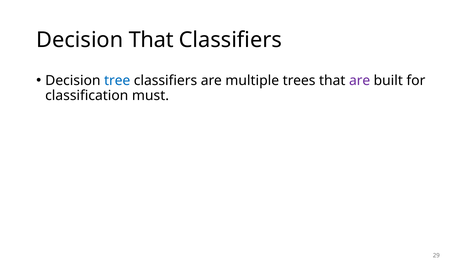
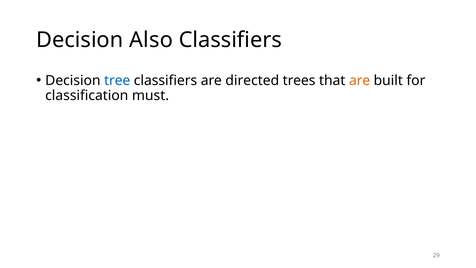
Decision That: That -> Also
multiple: multiple -> directed
are at (360, 80) colour: purple -> orange
